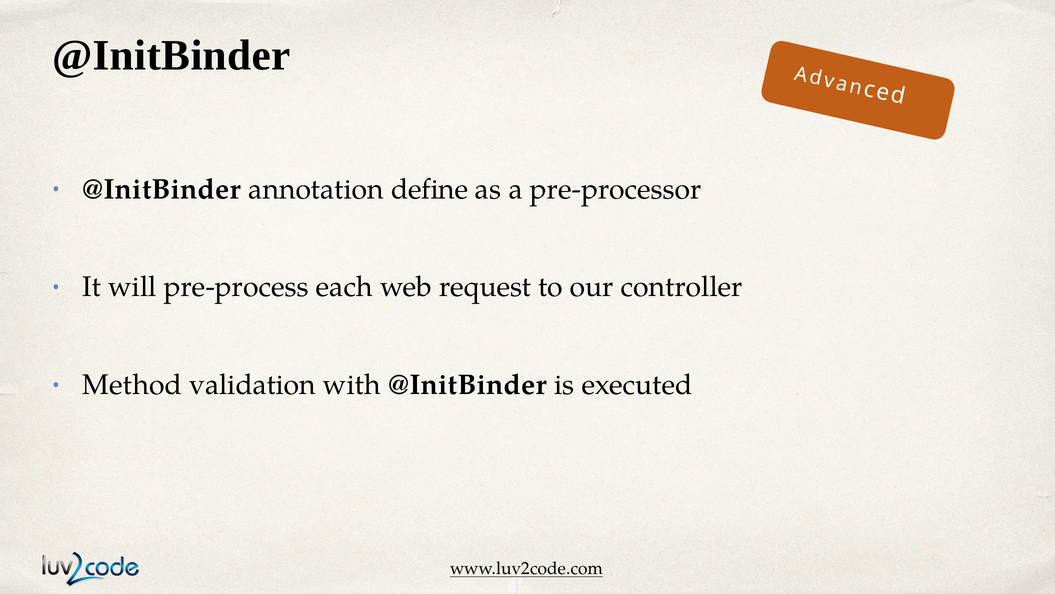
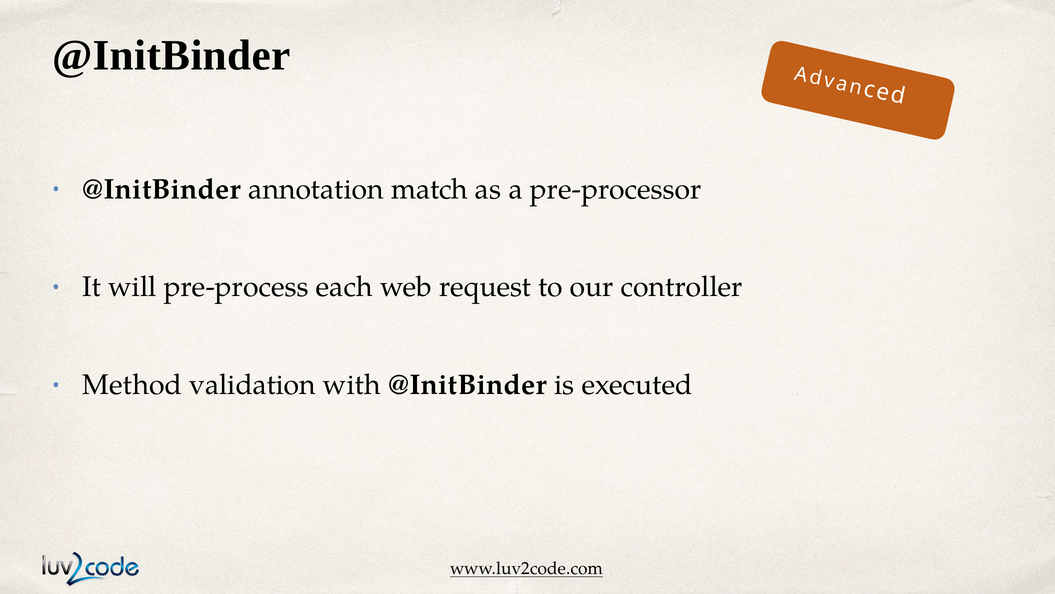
define: define -> match
